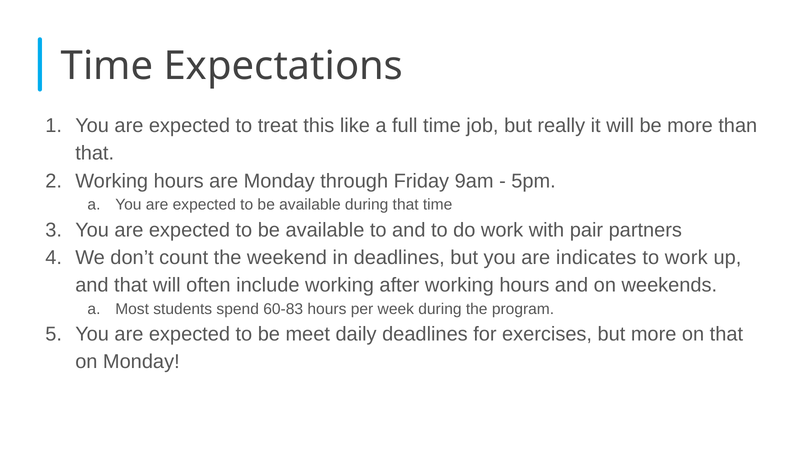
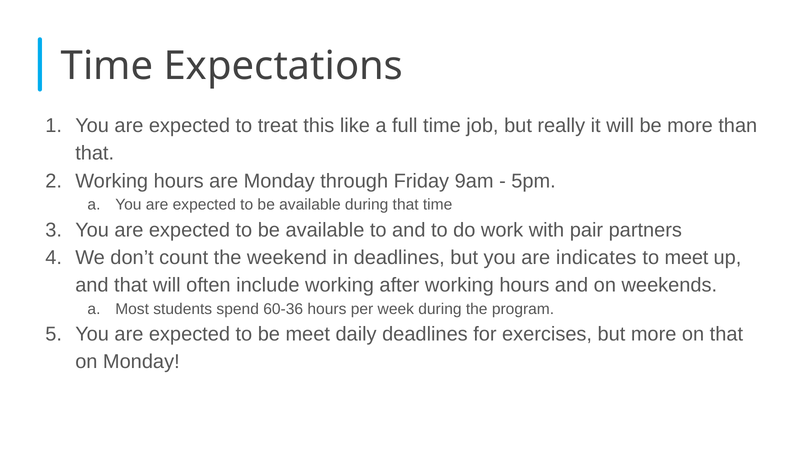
to work: work -> meet
60-83: 60-83 -> 60-36
